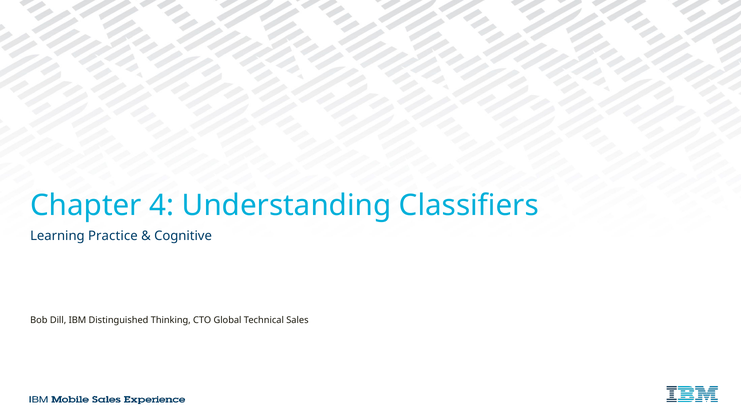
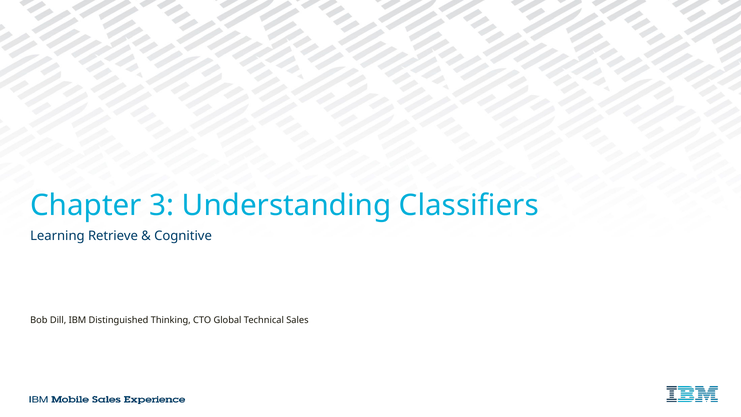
4: 4 -> 3
Practice: Practice -> Retrieve
